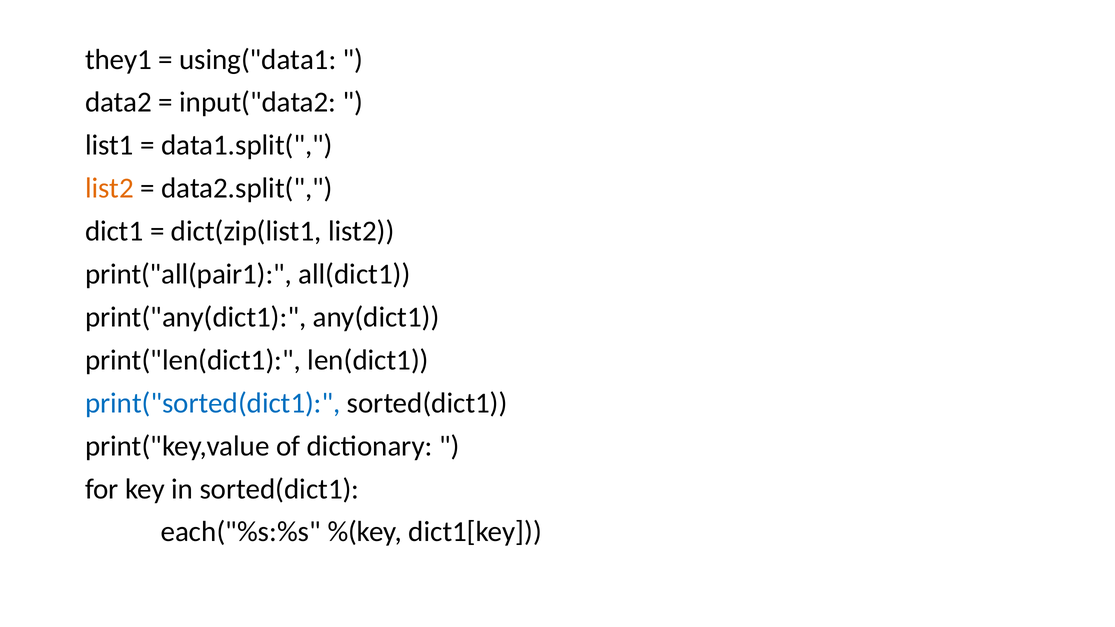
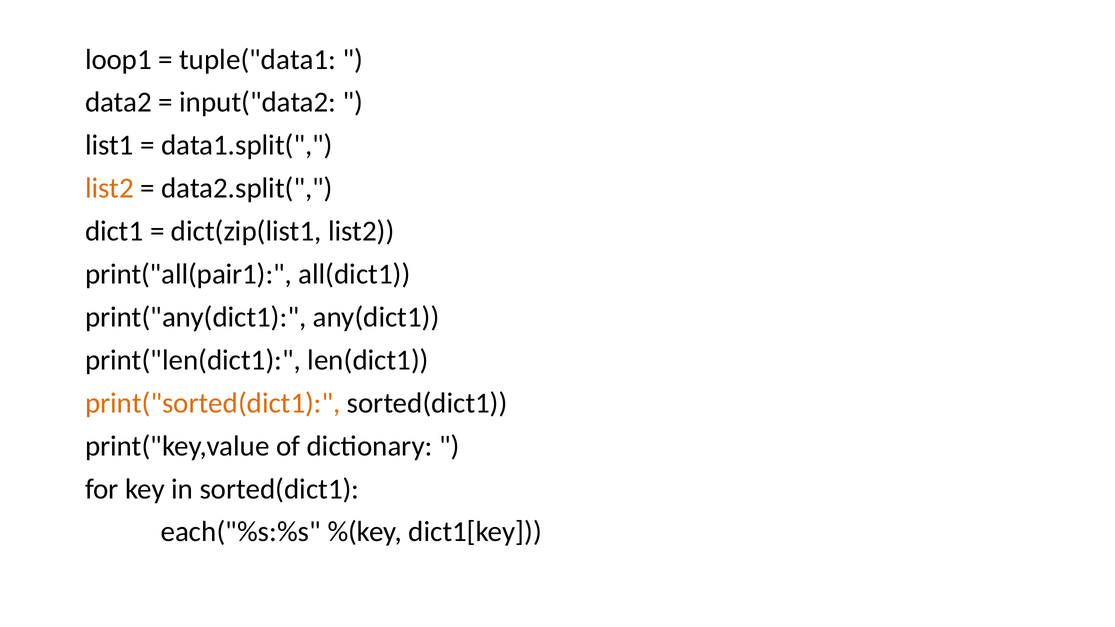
they1: they1 -> loop1
using("data1: using("data1 -> tuple("data1
print("sorted(dict1 colour: blue -> orange
